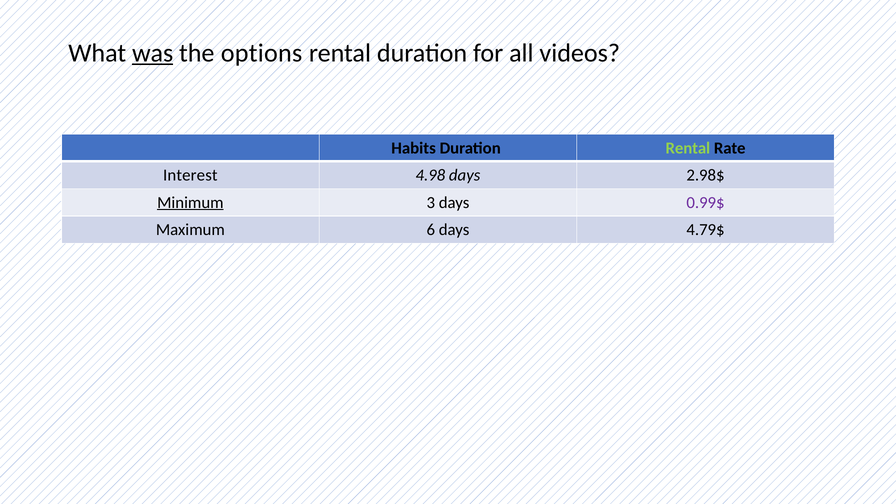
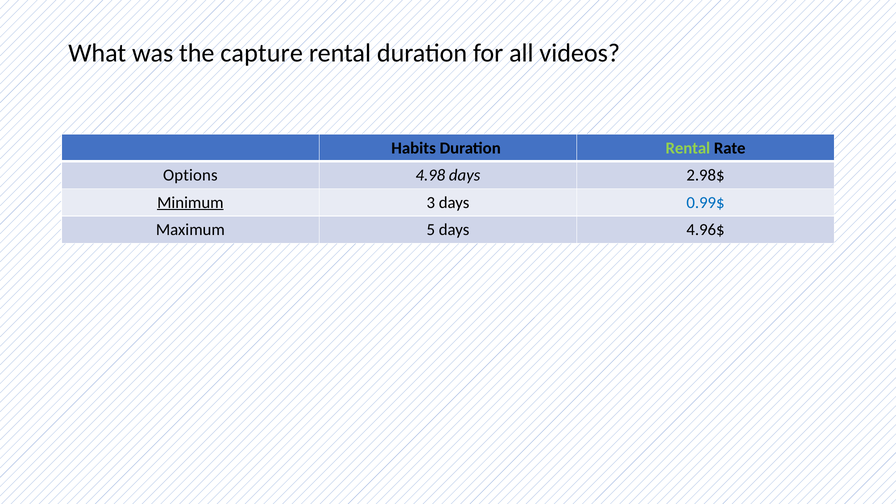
was underline: present -> none
options: options -> capture
Interest: Interest -> Options
0.99$ colour: purple -> blue
6: 6 -> 5
4.79$: 4.79$ -> 4.96$
